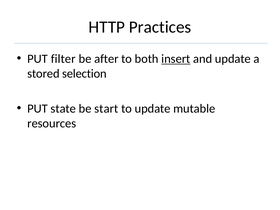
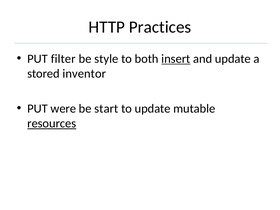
after: after -> style
selection: selection -> inventor
state: state -> were
resources underline: none -> present
